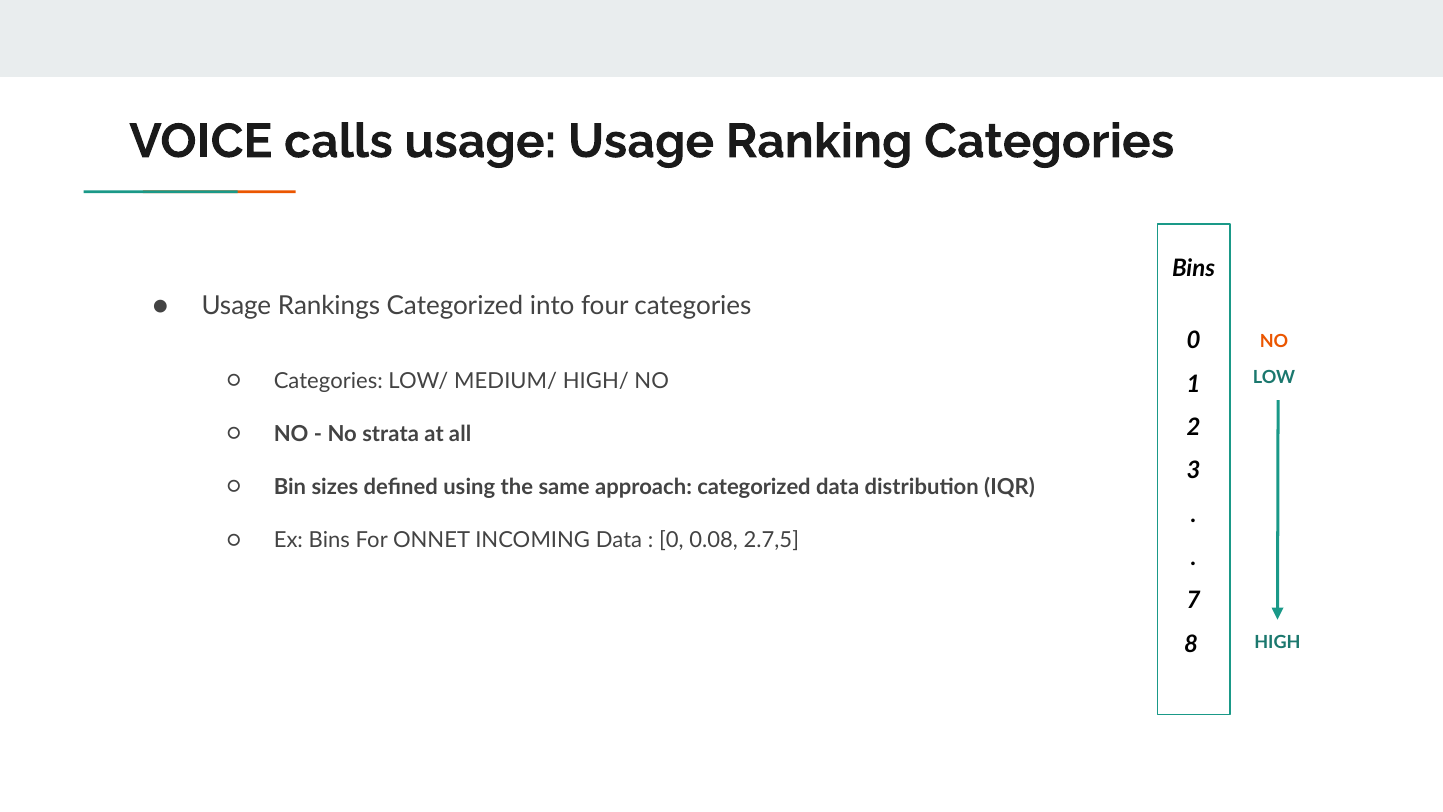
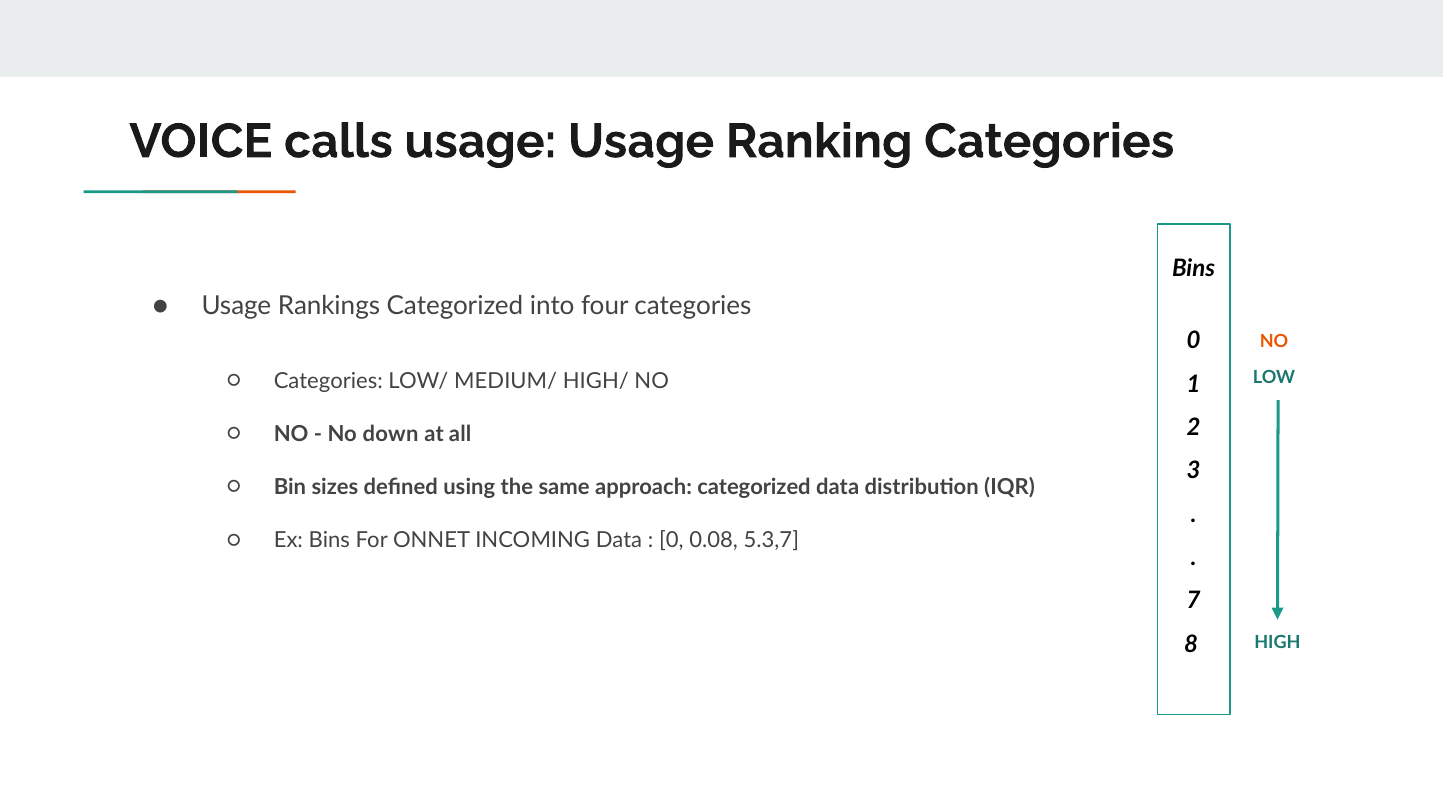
strata: strata -> down
2.7,5: 2.7,5 -> 5.3,7
